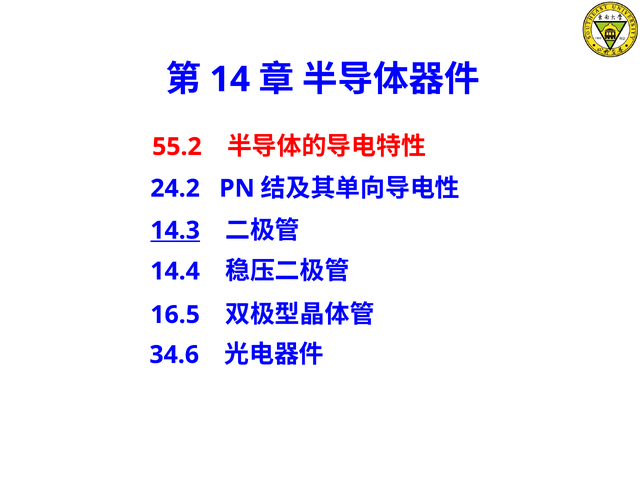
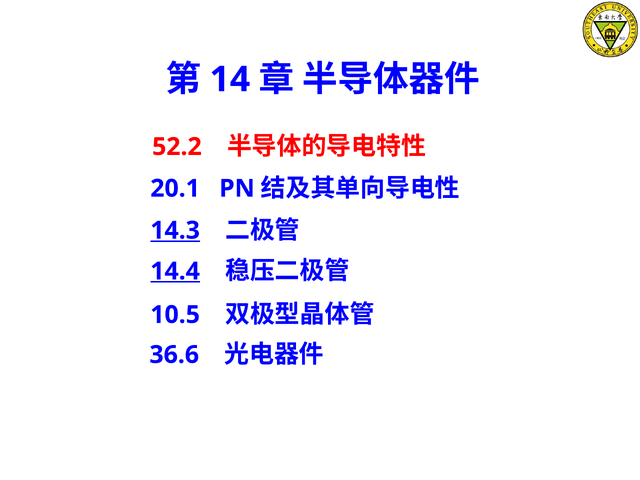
55.2: 55.2 -> 52.2
24.2: 24.2 -> 20.1
14.4 underline: none -> present
16.5: 16.5 -> 10.5
34.6: 34.6 -> 36.6
